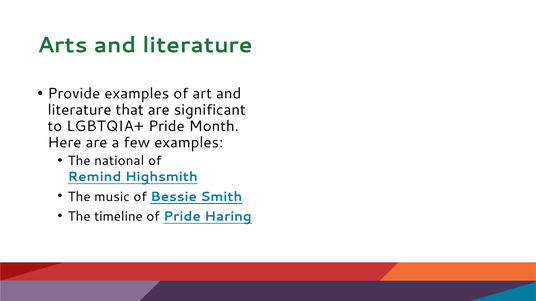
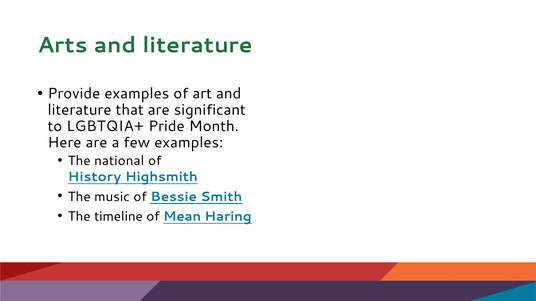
Remind: Remind -> History
of Pride: Pride -> Mean
